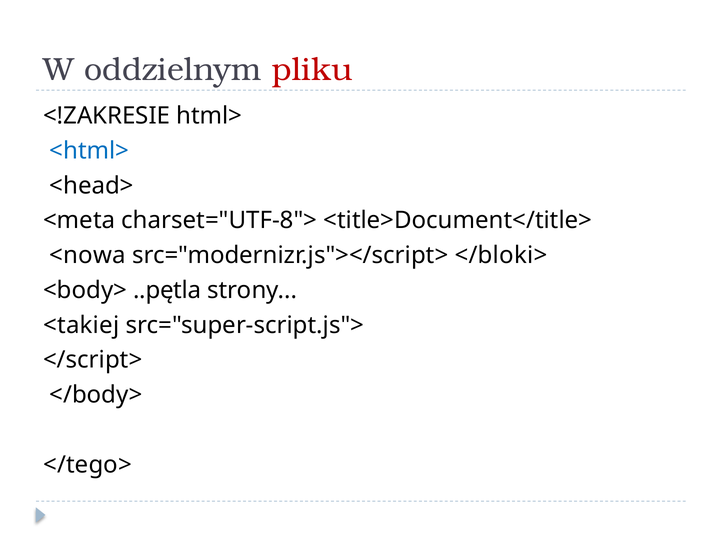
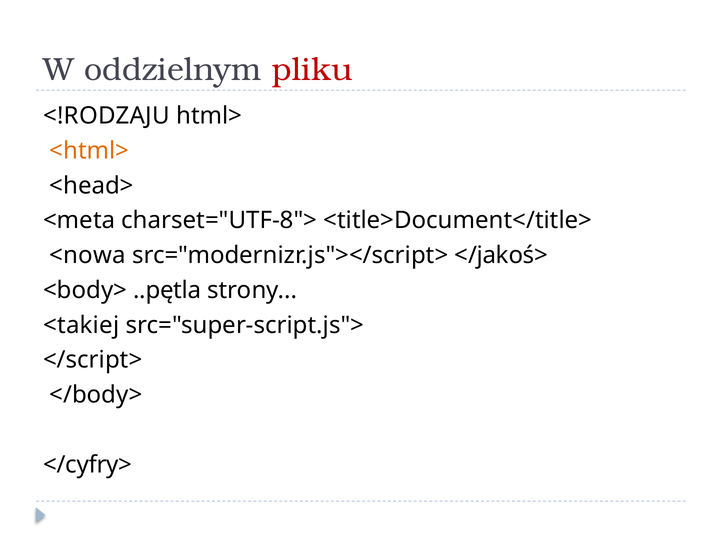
<!ZAKRESIE: <!ZAKRESIE -> <!RODZAJU
<html> colour: blue -> orange
</bloki>: </bloki> -> </jakoś>
</tego>: </tego> -> </cyfry>
